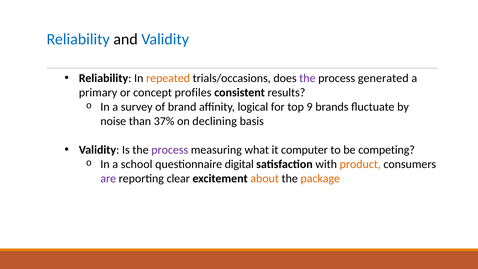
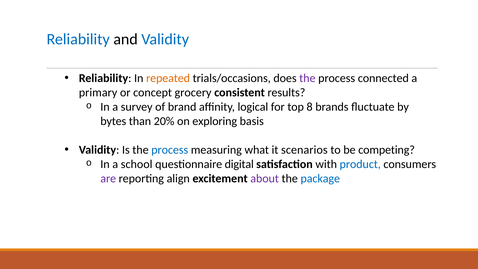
generated: generated -> connected
profiles: profiles -> grocery
9: 9 -> 8
noise: noise -> bytes
37%: 37% -> 20%
declining: declining -> exploring
process at (170, 150) colour: purple -> blue
computer: computer -> scenarios
product colour: orange -> blue
clear: clear -> align
about colour: orange -> purple
package colour: orange -> blue
